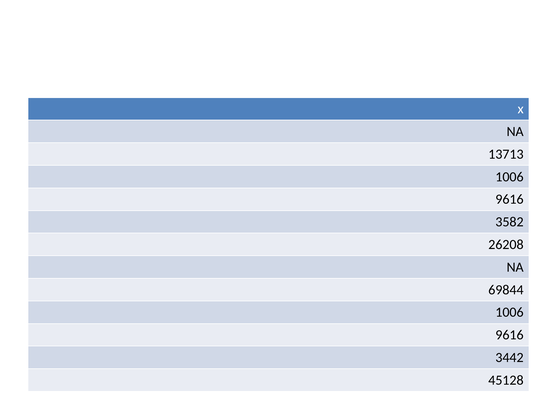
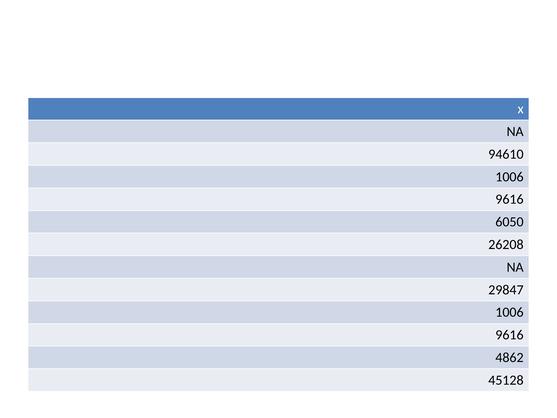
13713: 13713 -> 94610
3582: 3582 -> 6050
69844: 69844 -> 29847
3442: 3442 -> 4862
